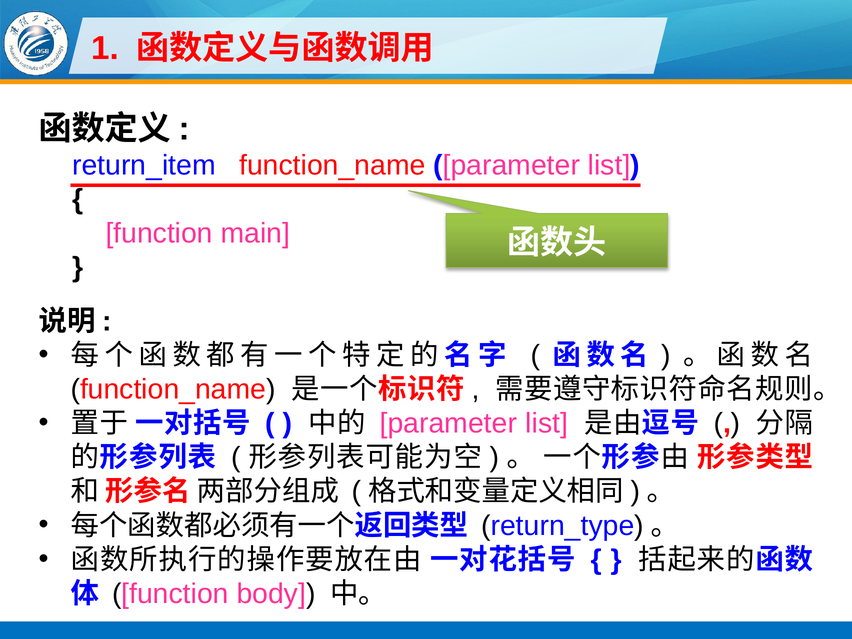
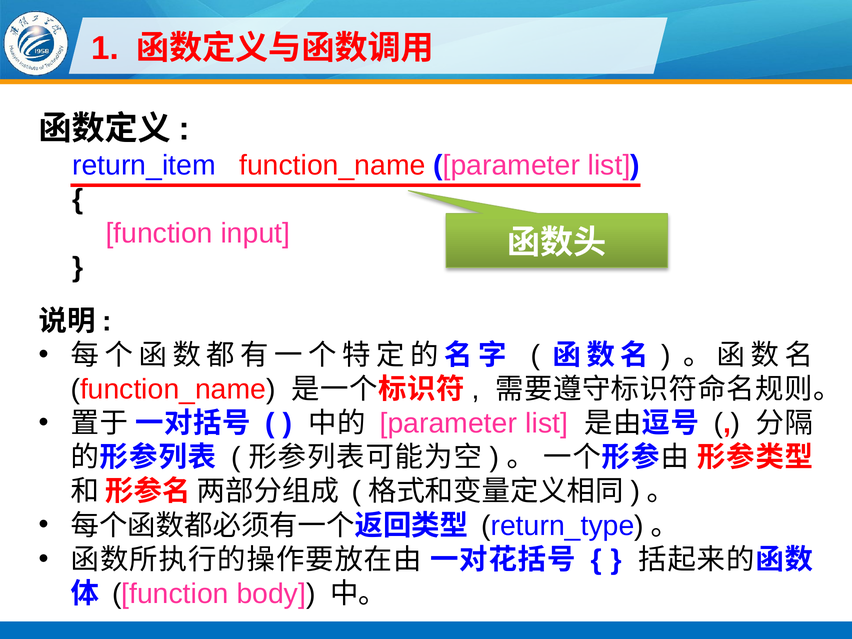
main: main -> input
